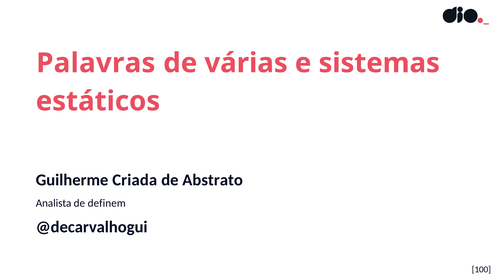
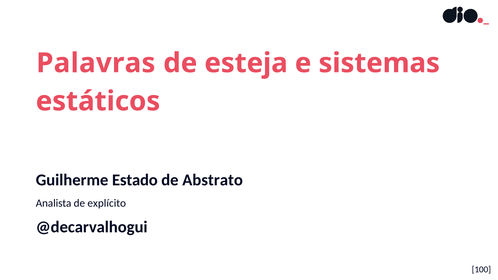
várias: várias -> esteja
Criada: Criada -> Estado
definem: definem -> explícito
